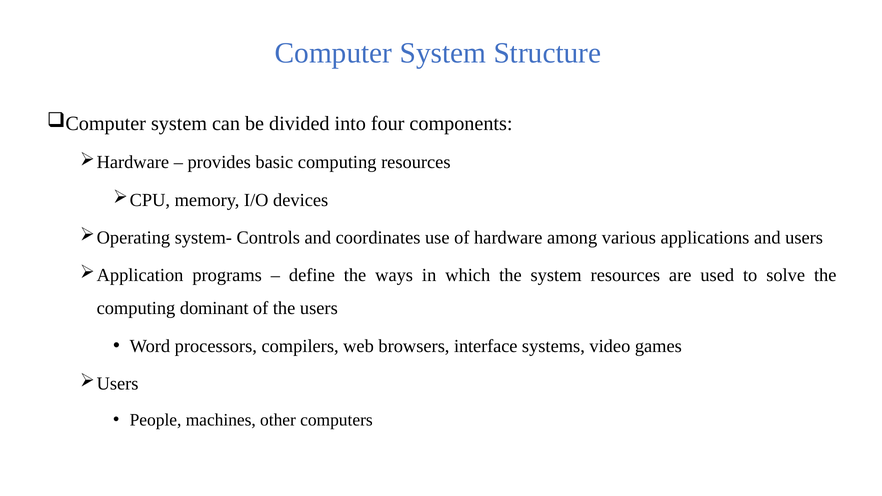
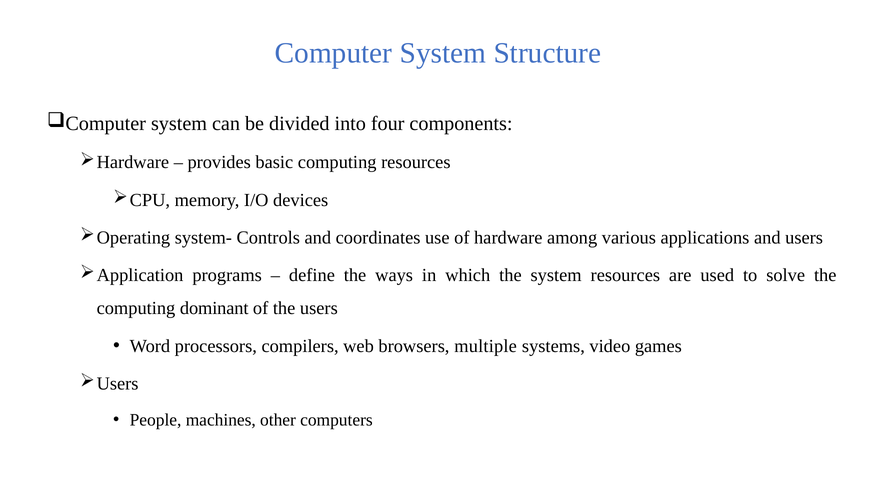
interface: interface -> multiple
